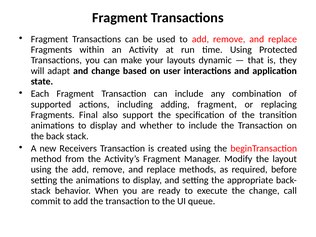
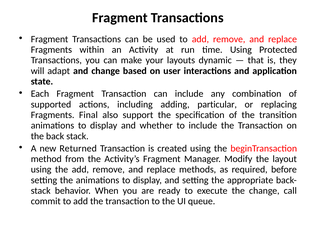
adding fragment: fragment -> particular
Receivers: Receivers -> Returned
